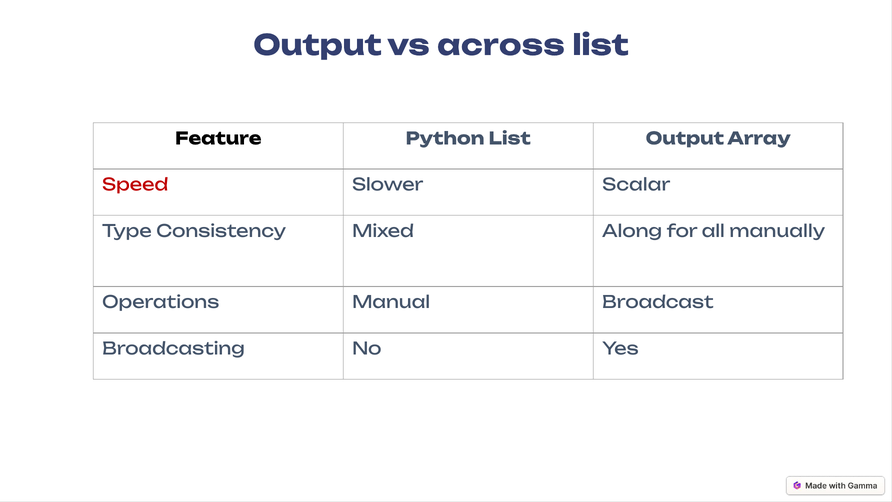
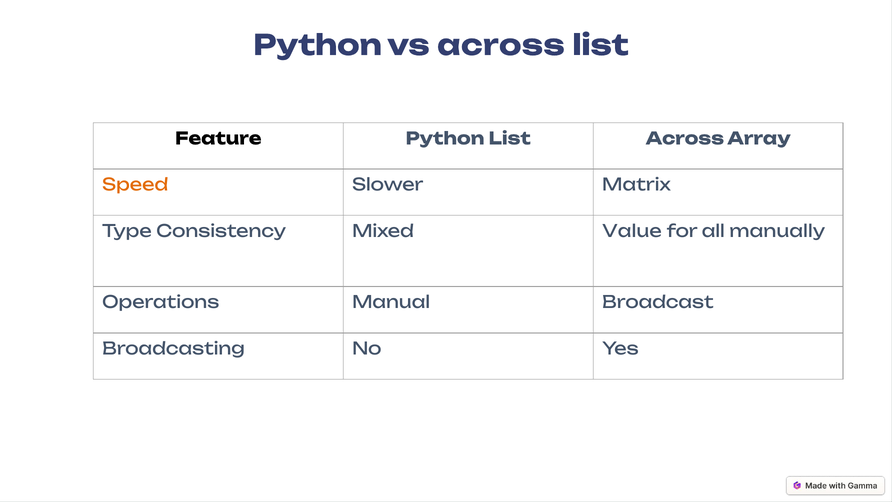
Output at (318, 46): Output -> Python
List Output: Output -> Across
Speed colour: red -> orange
Scalar: Scalar -> Matrix
Along: Along -> Value
